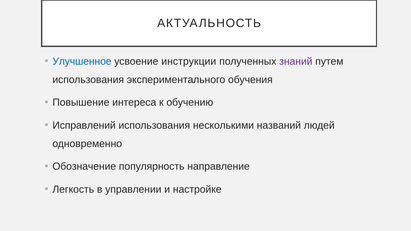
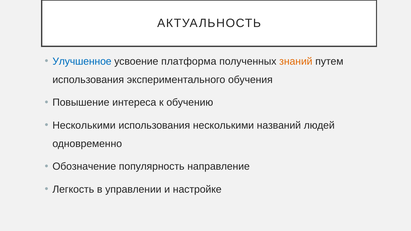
инструкции: инструкции -> платформа
знаний colour: purple -> orange
Исправлений at (84, 125): Исправлений -> Несколькими
